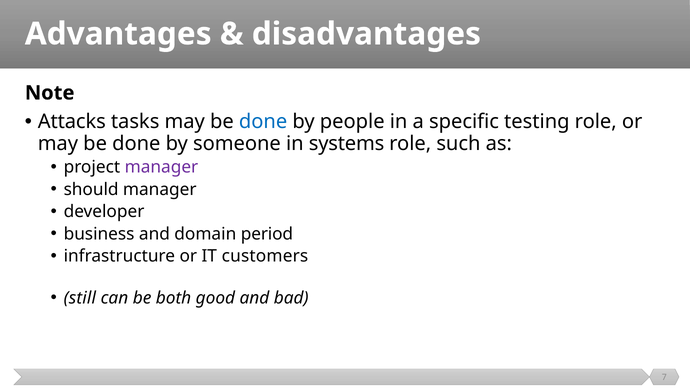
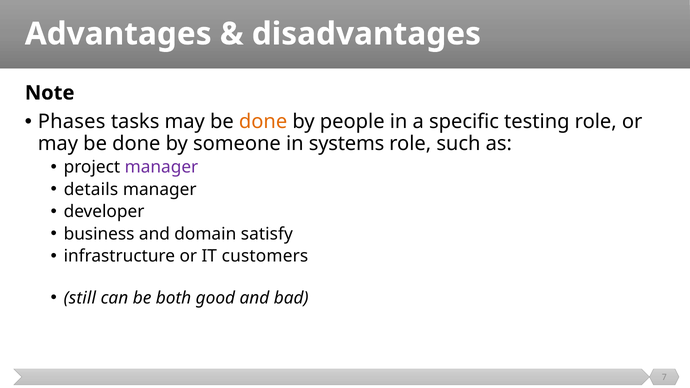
Attacks: Attacks -> Phases
done at (263, 122) colour: blue -> orange
should: should -> details
period: period -> satisfy
